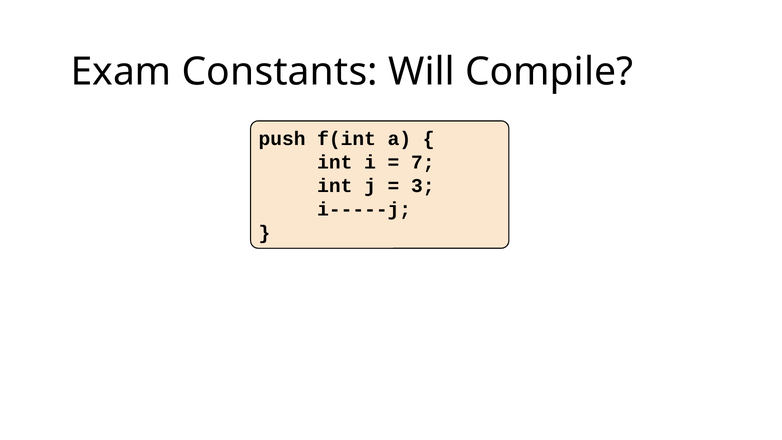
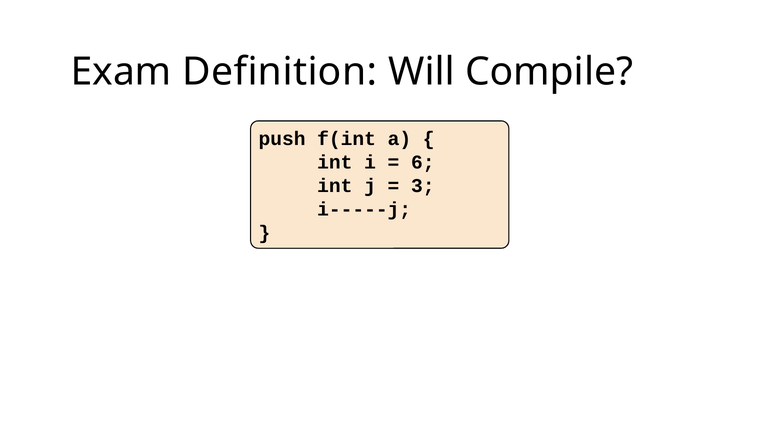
Constants: Constants -> Definition
7: 7 -> 6
